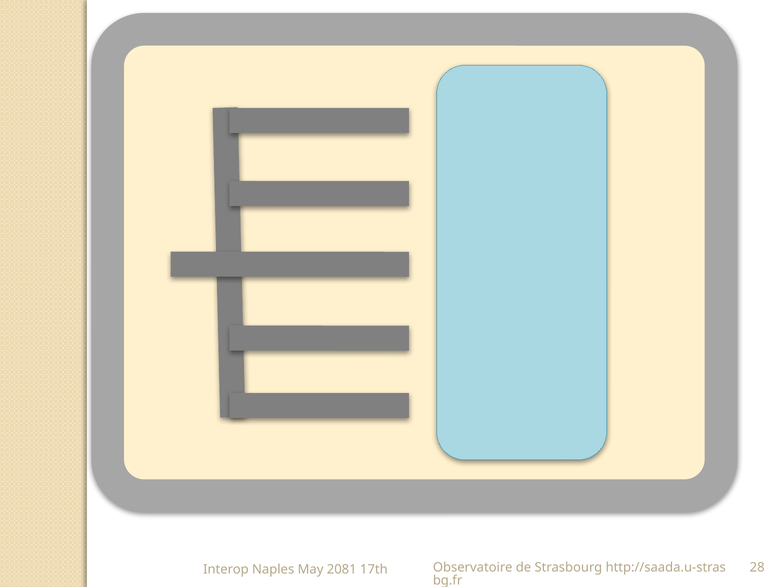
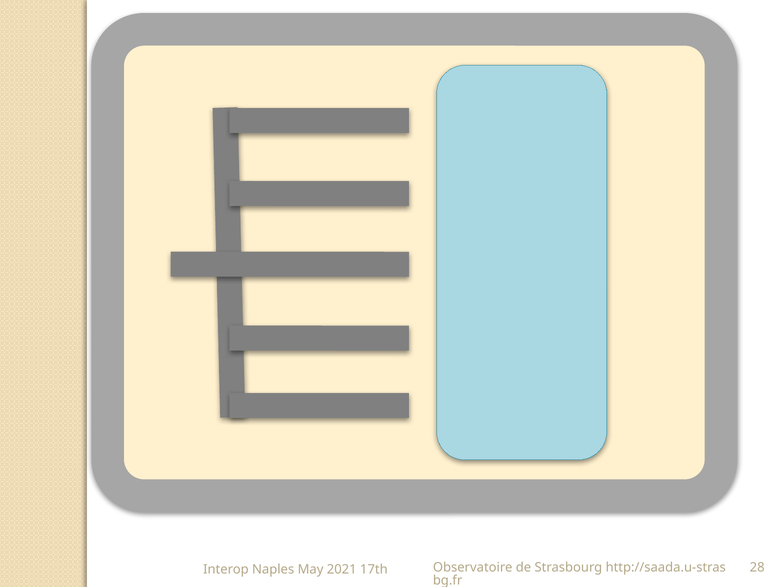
2081: 2081 -> 2021
